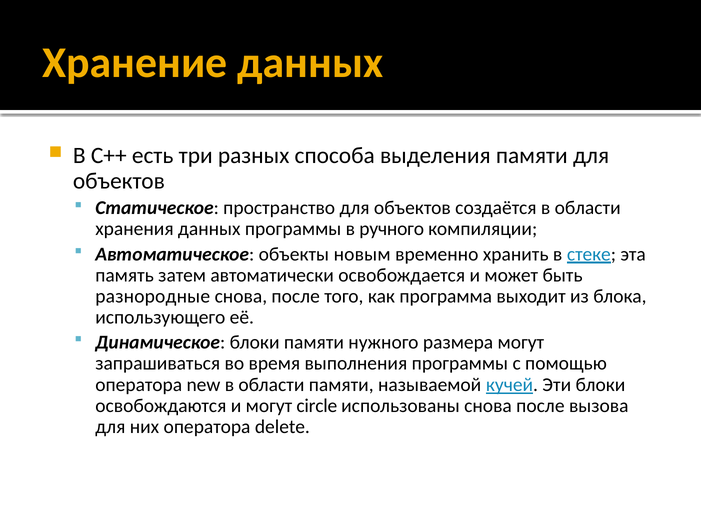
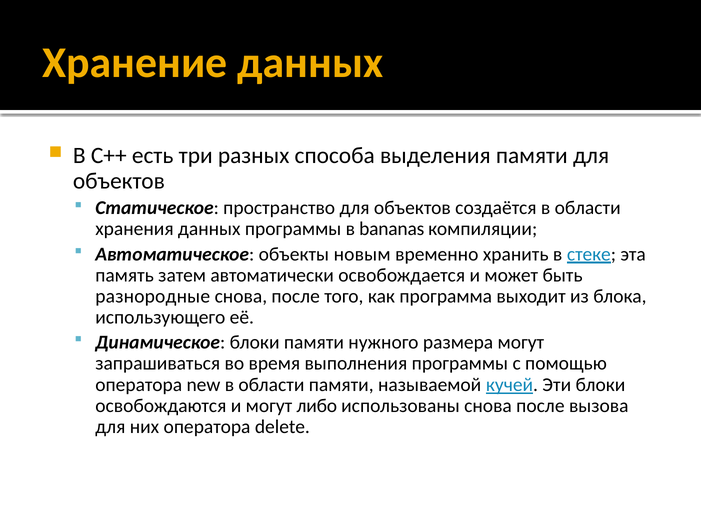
ручного: ручного -> bananas
circle: circle -> либо
